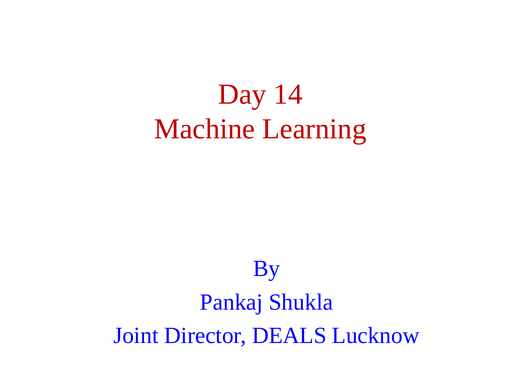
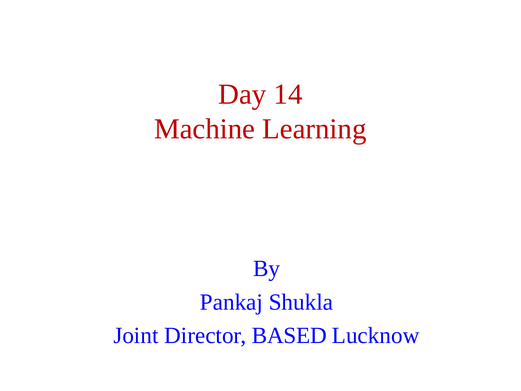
DEALS: DEALS -> BASED
